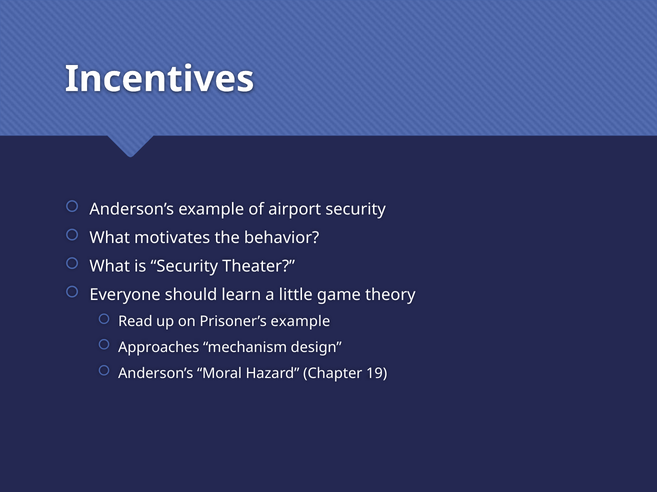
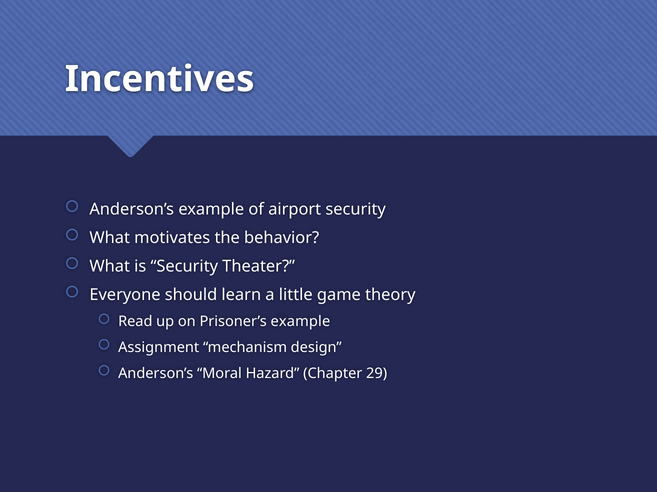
Approaches: Approaches -> Assignment
19: 19 -> 29
